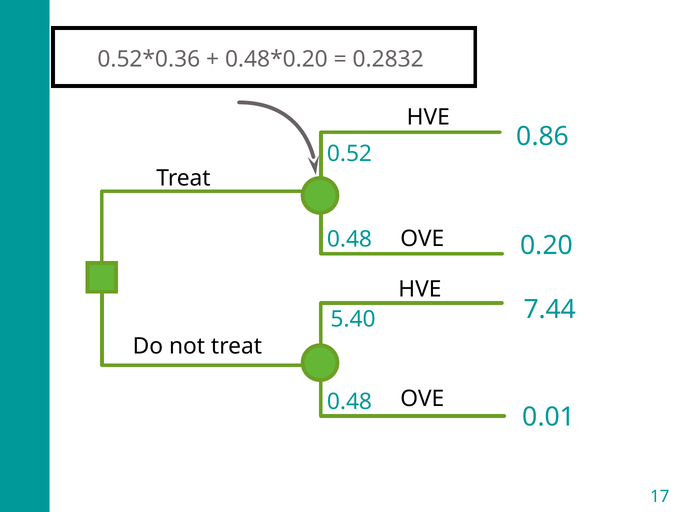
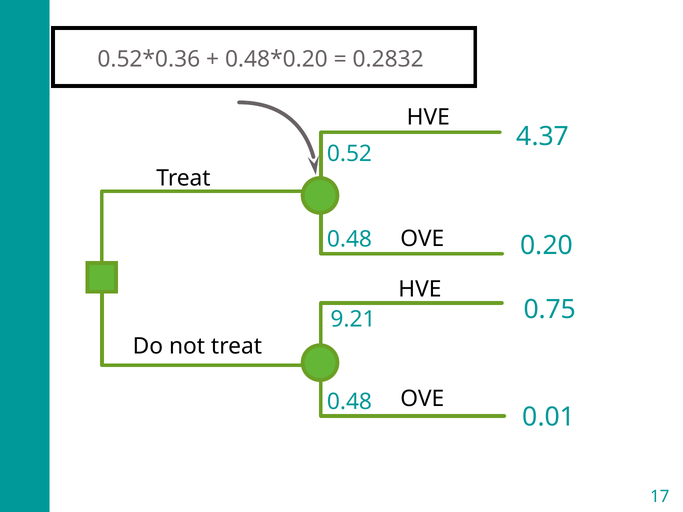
0.86: 0.86 -> 4.37
7.44: 7.44 -> 0.75
5.40: 5.40 -> 9.21
